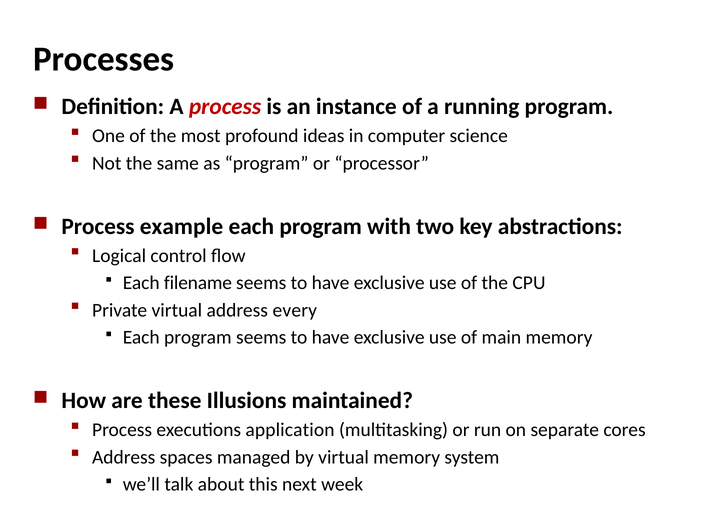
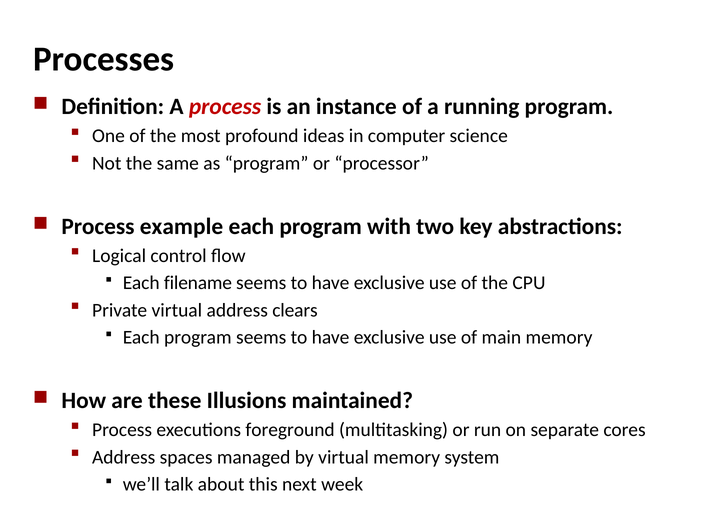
every: every -> clears
application: application -> foreground
